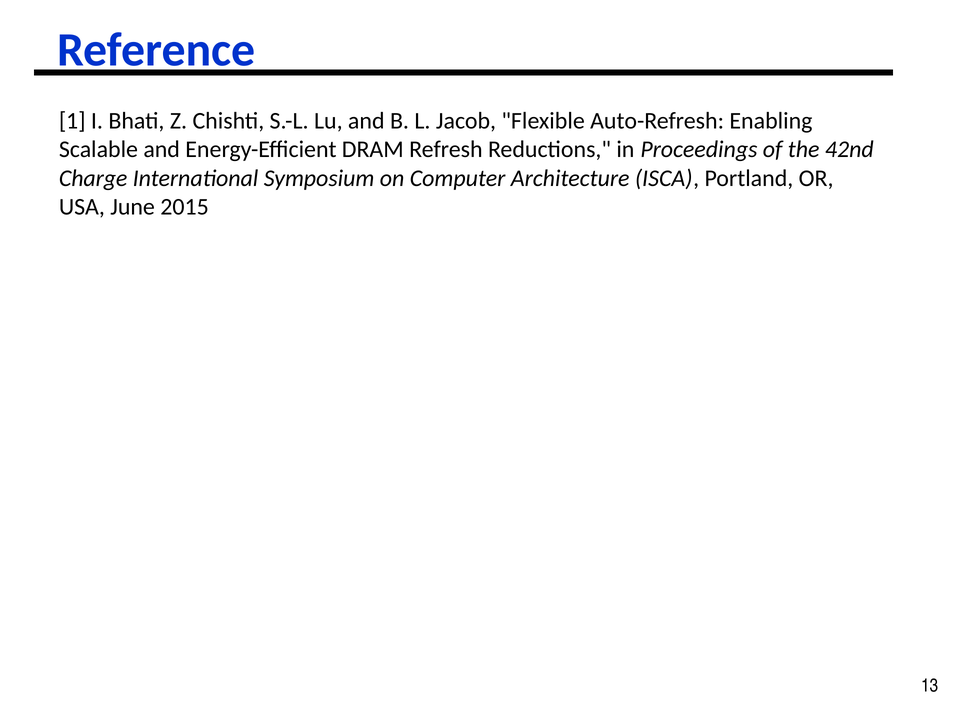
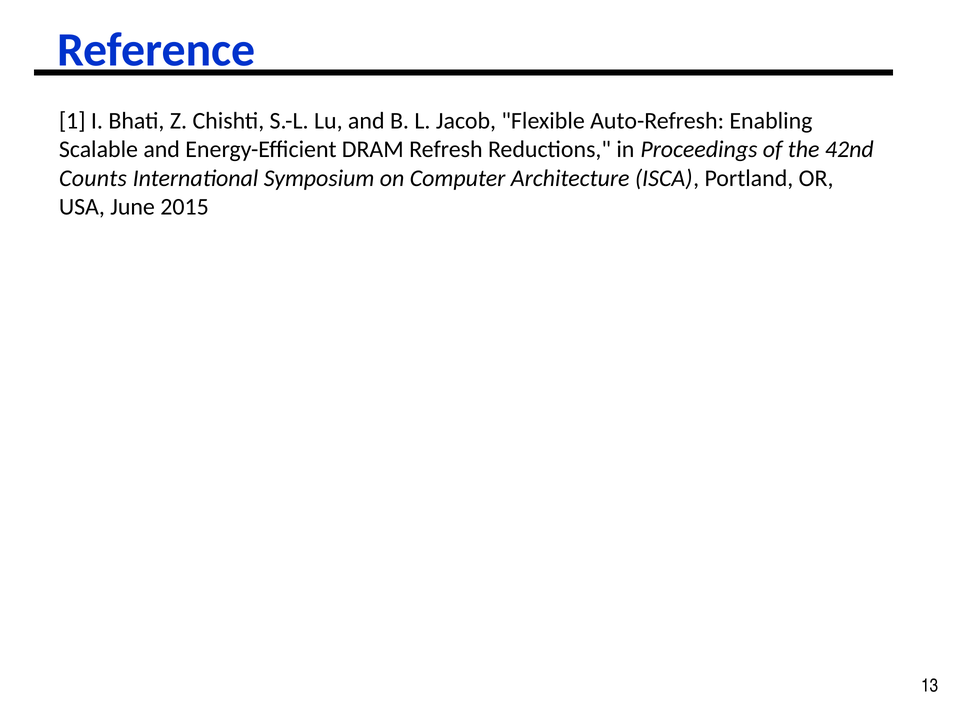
Charge: Charge -> Counts
